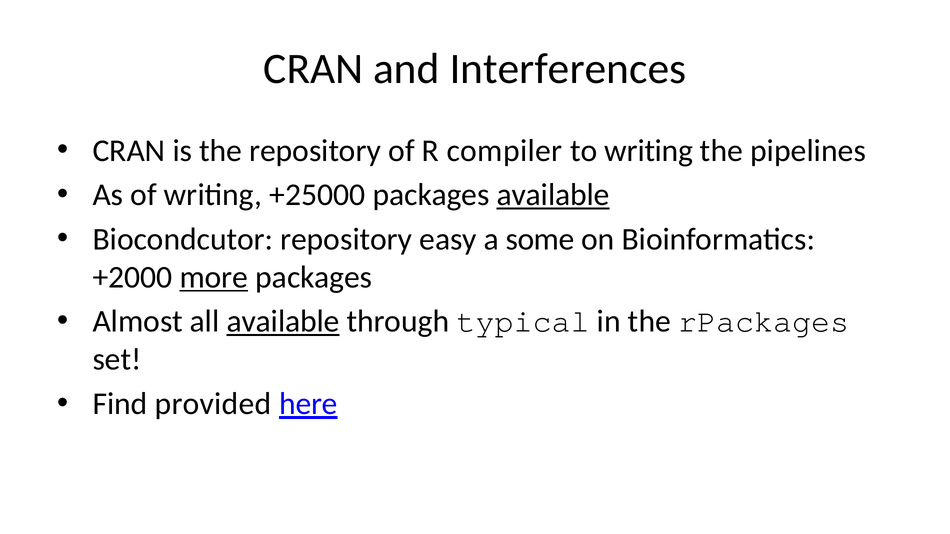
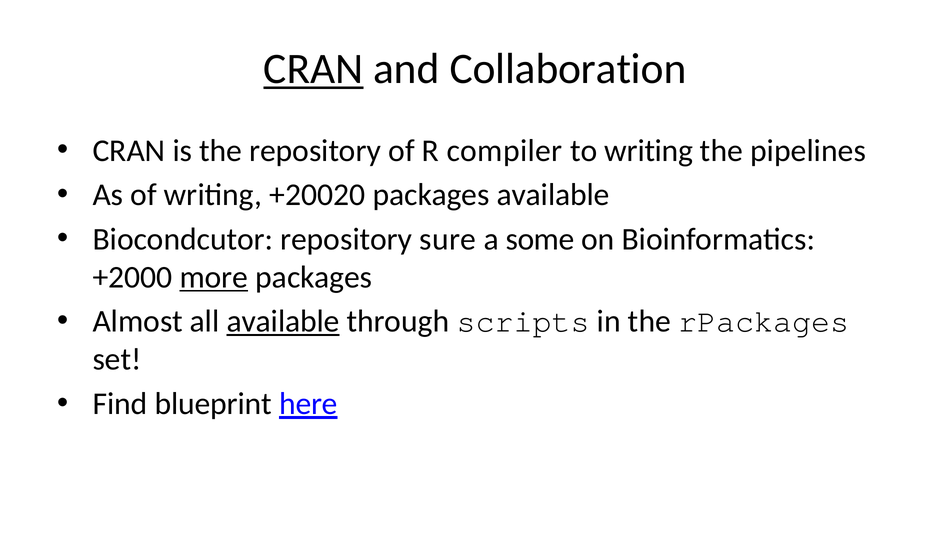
CRAN at (313, 69) underline: none -> present
Interferences: Interferences -> Collaboration
+25000: +25000 -> +20020
available at (553, 195) underline: present -> none
easy: easy -> sure
typical: typical -> scripts
provided: provided -> blueprint
